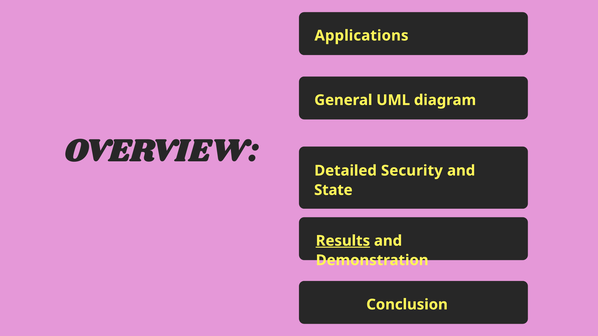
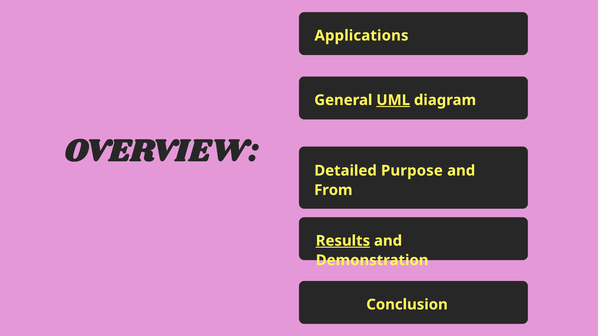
UML underline: none -> present
Security: Security -> Purpose
State: State -> From
